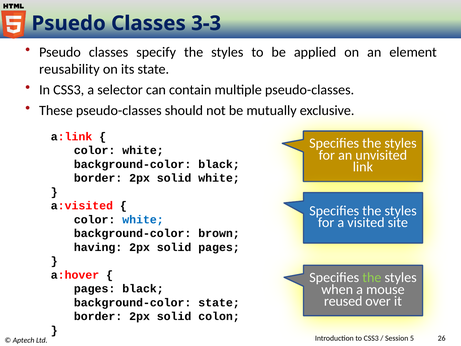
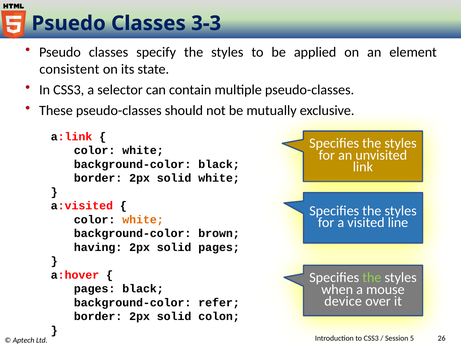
reusability: reusability -> consistent
white at (143, 219) colour: blue -> orange
site: site -> line
reused: reused -> device
background-color state: state -> refer
